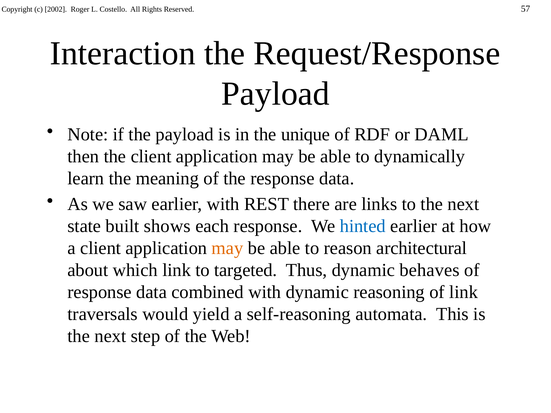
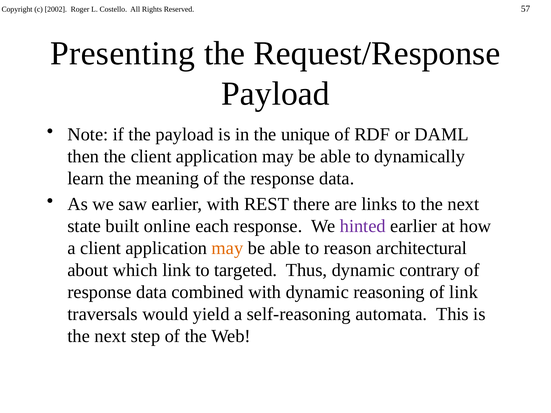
Interaction: Interaction -> Presenting
shows: shows -> online
hinted colour: blue -> purple
behaves: behaves -> contrary
